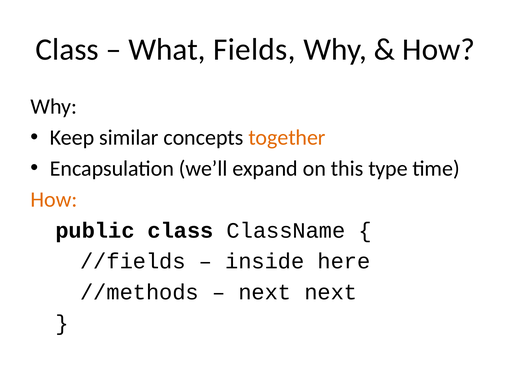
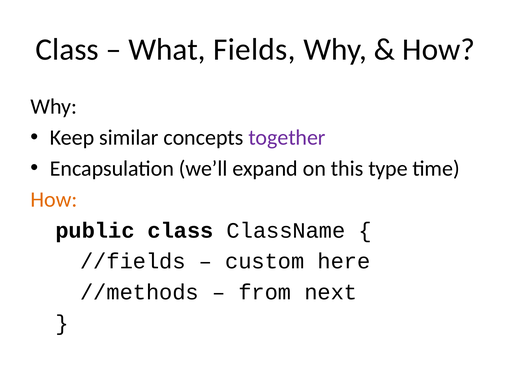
together colour: orange -> purple
inside: inside -> custom
next at (265, 292): next -> from
